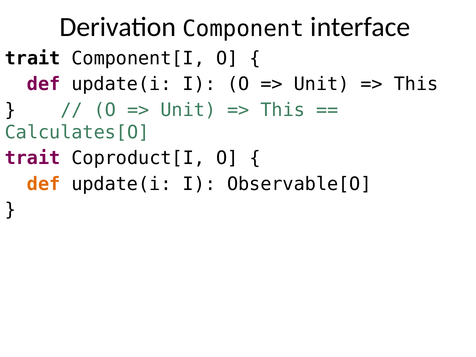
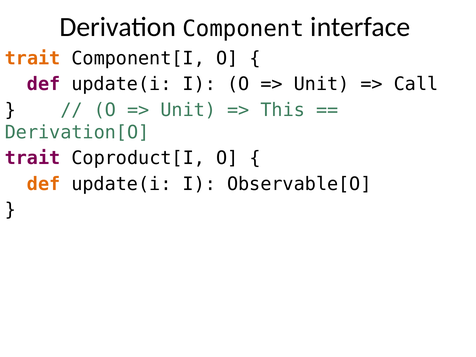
trait at (33, 58) colour: black -> orange
This at (416, 84): This -> Call
Calculates[O: Calculates[O -> Derivation[O
